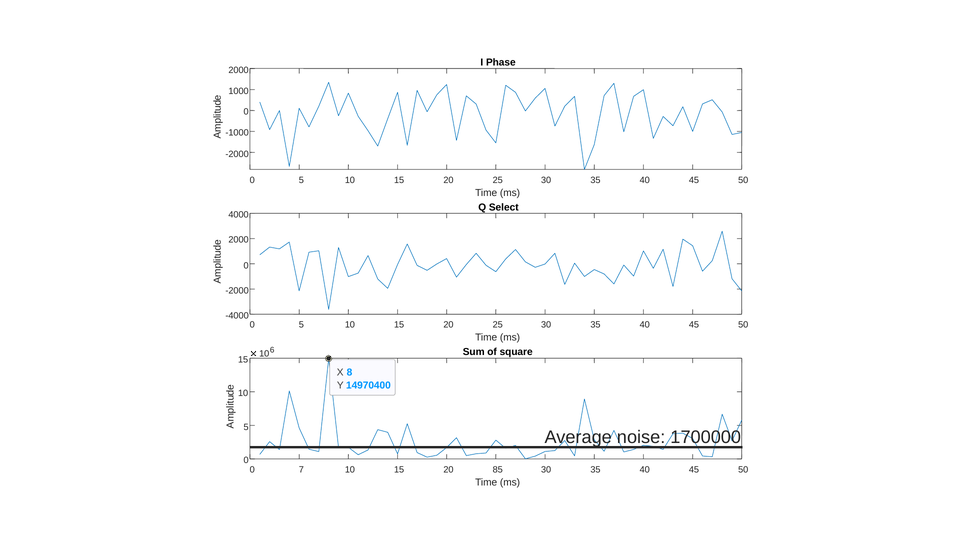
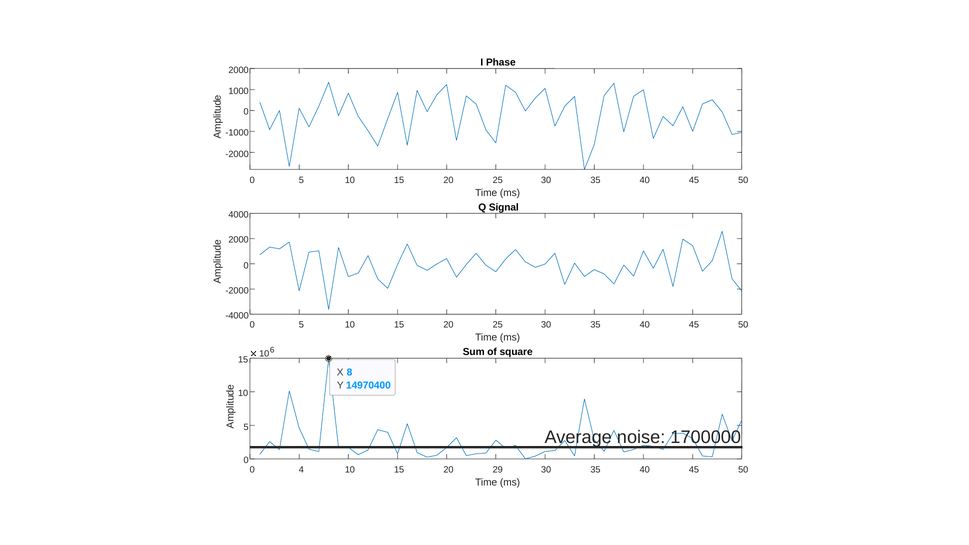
Select: Select -> Signal
7: 7 -> 4
85: 85 -> 29
